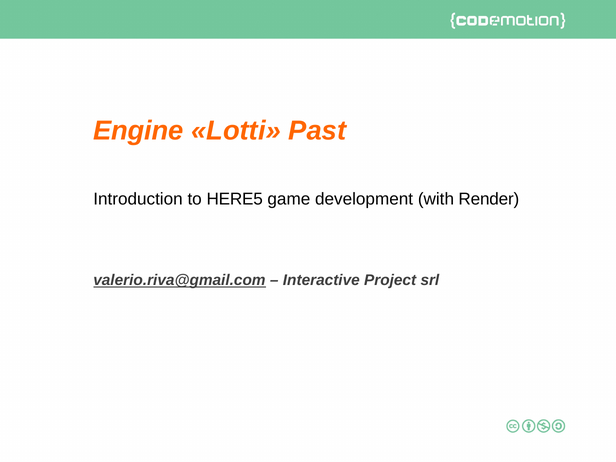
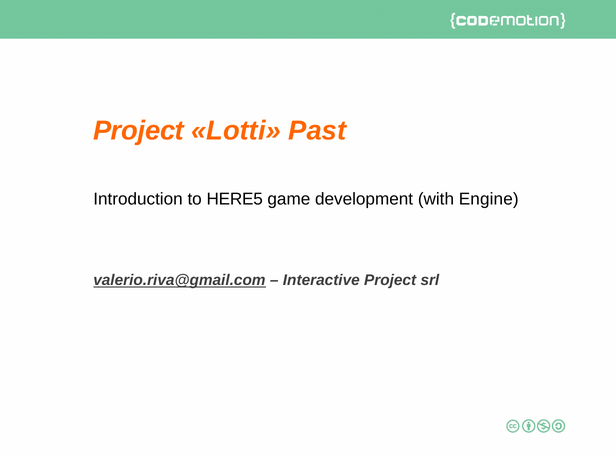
Engine at (138, 131): Engine -> Project
Render: Render -> Engine
